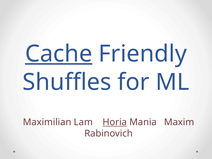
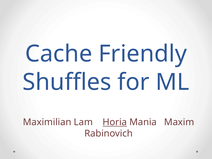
Cache underline: present -> none
